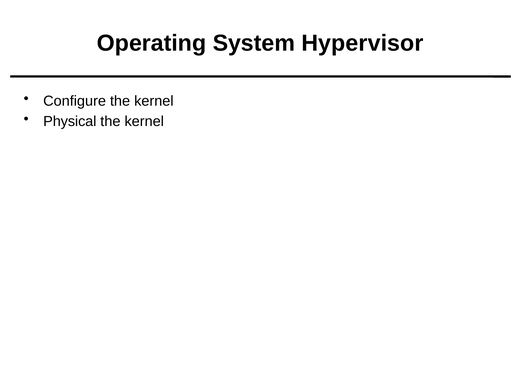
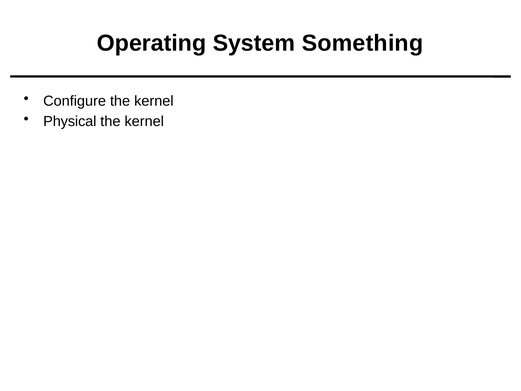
Hypervisor: Hypervisor -> Something
